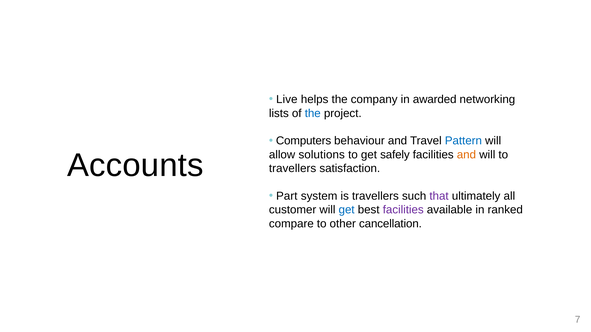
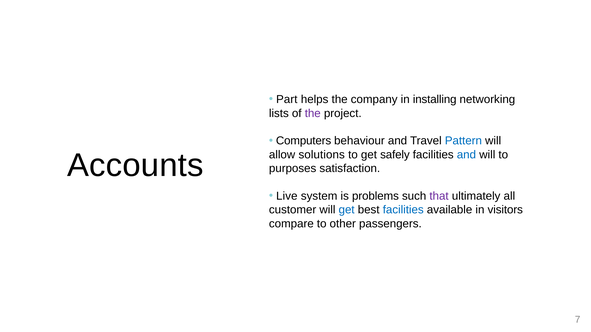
Live: Live -> Part
awarded: awarded -> installing
the at (313, 113) colour: blue -> purple
and at (466, 155) colour: orange -> blue
travellers at (293, 169): travellers -> purposes
Part: Part -> Live
is travellers: travellers -> problems
facilities at (403, 210) colour: purple -> blue
ranked: ranked -> visitors
cancellation: cancellation -> passengers
